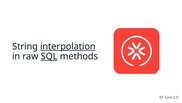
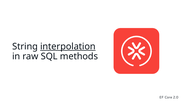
SQL underline: present -> none
